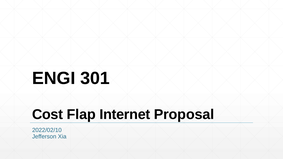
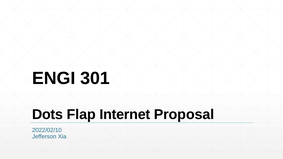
Cost: Cost -> Dots
